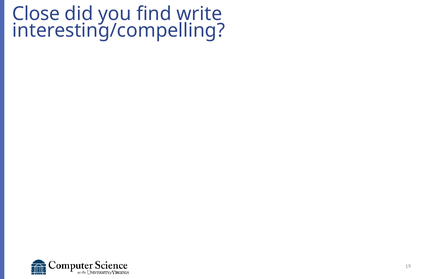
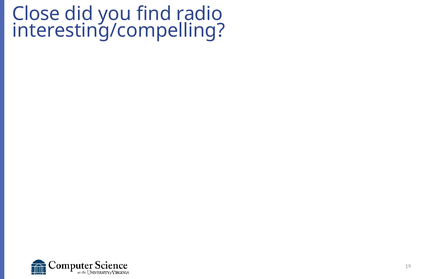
write: write -> radio
